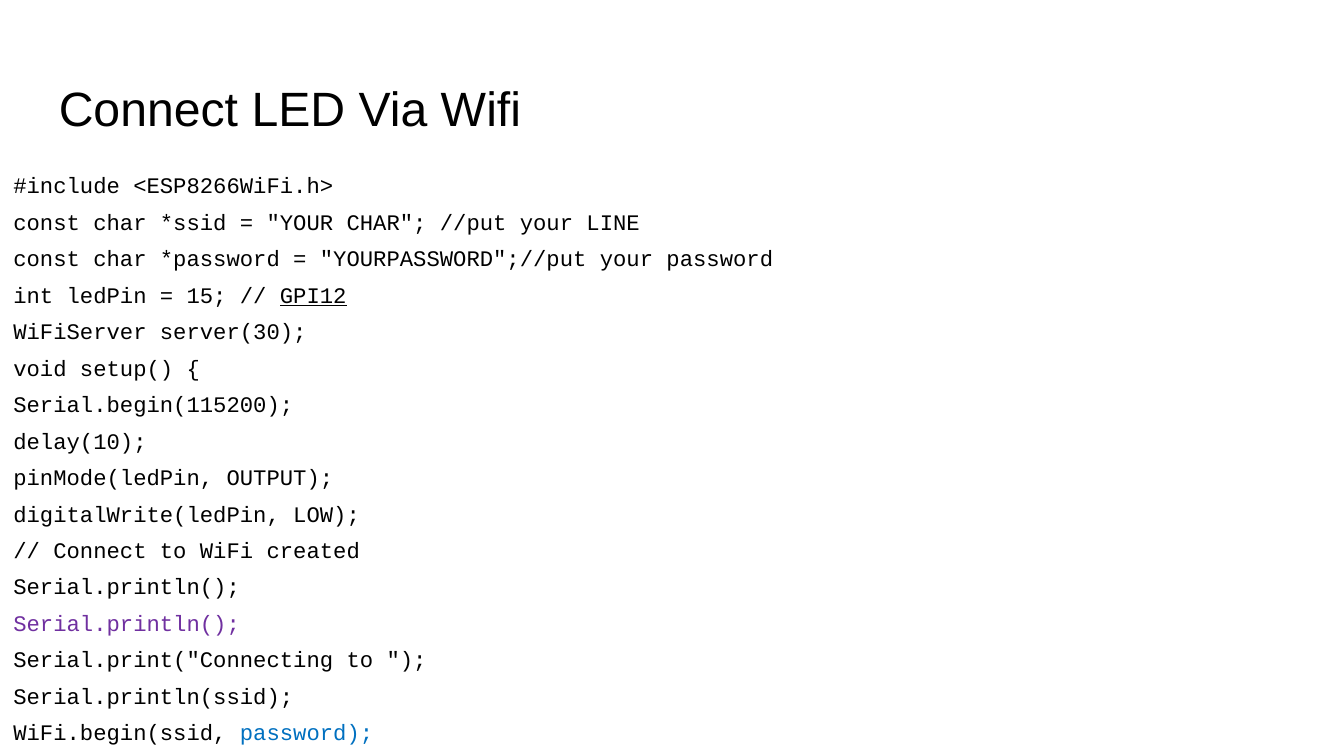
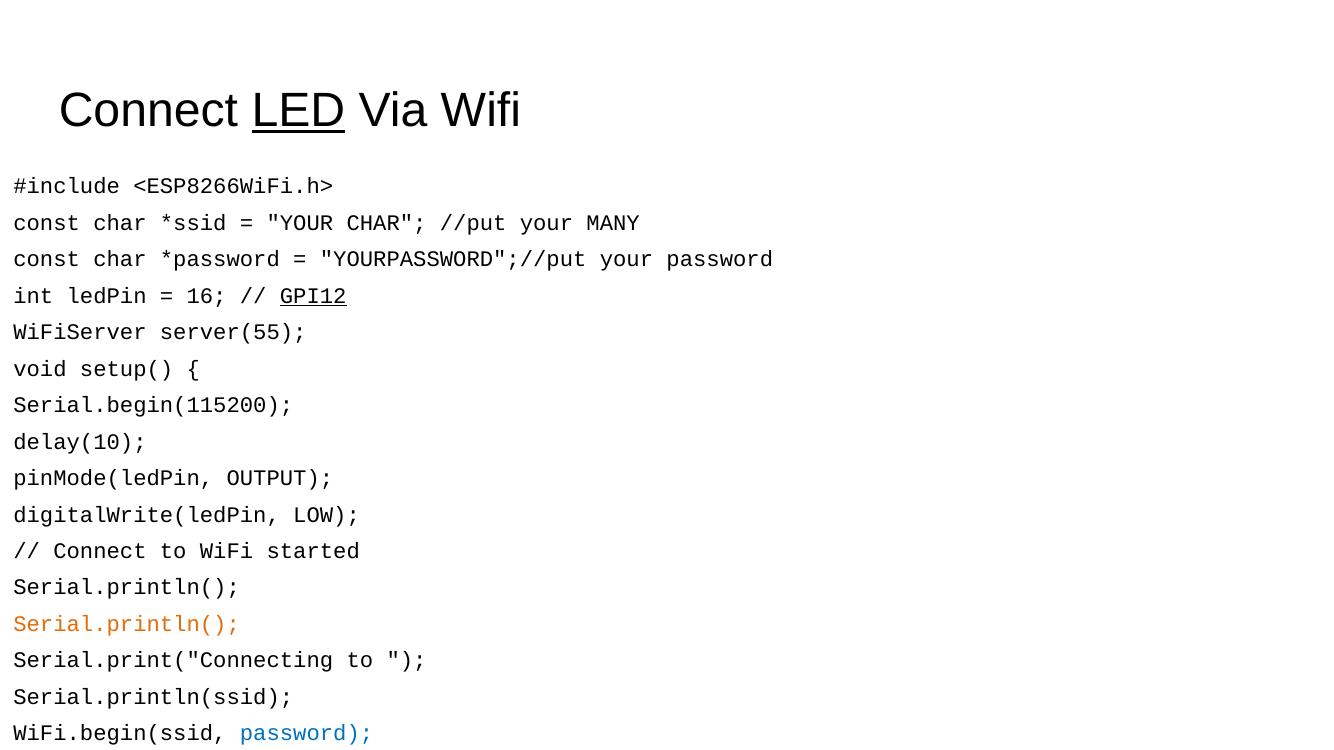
LED underline: none -> present
LINE: LINE -> MANY
15: 15 -> 16
server(30: server(30 -> server(55
created: created -> started
Serial.println( at (127, 624) colour: purple -> orange
